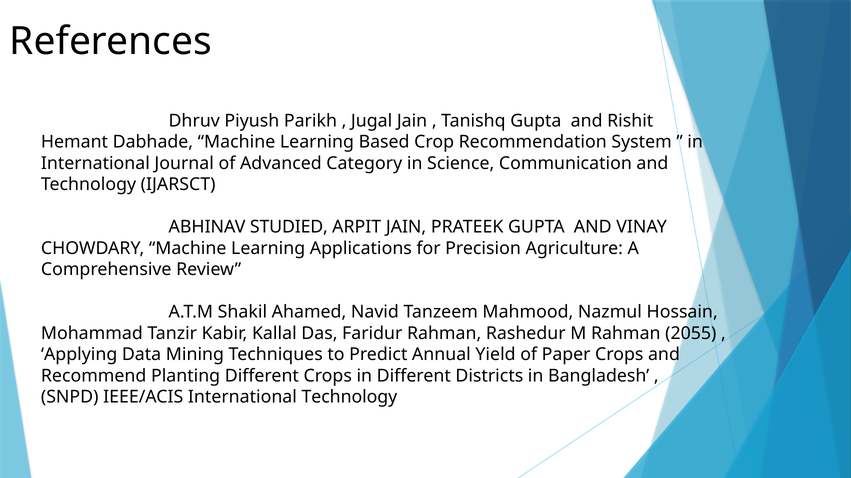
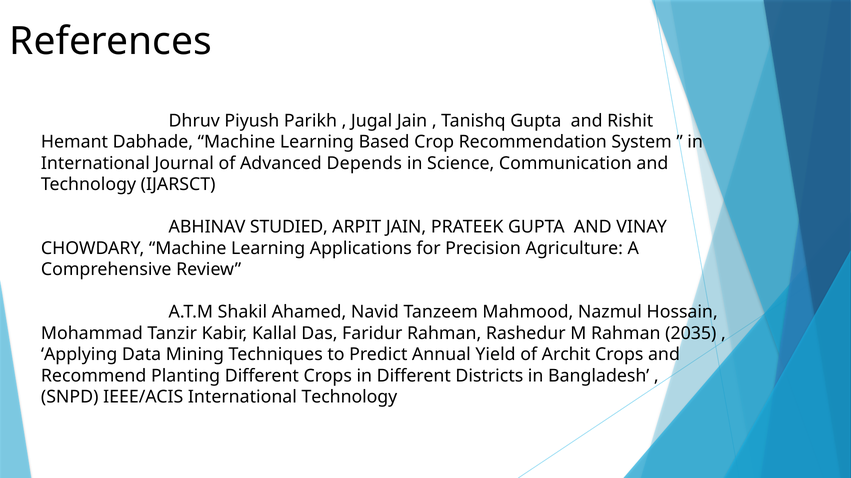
Category: Category -> Depends
2055: 2055 -> 2035
Paper: Paper -> Archit
